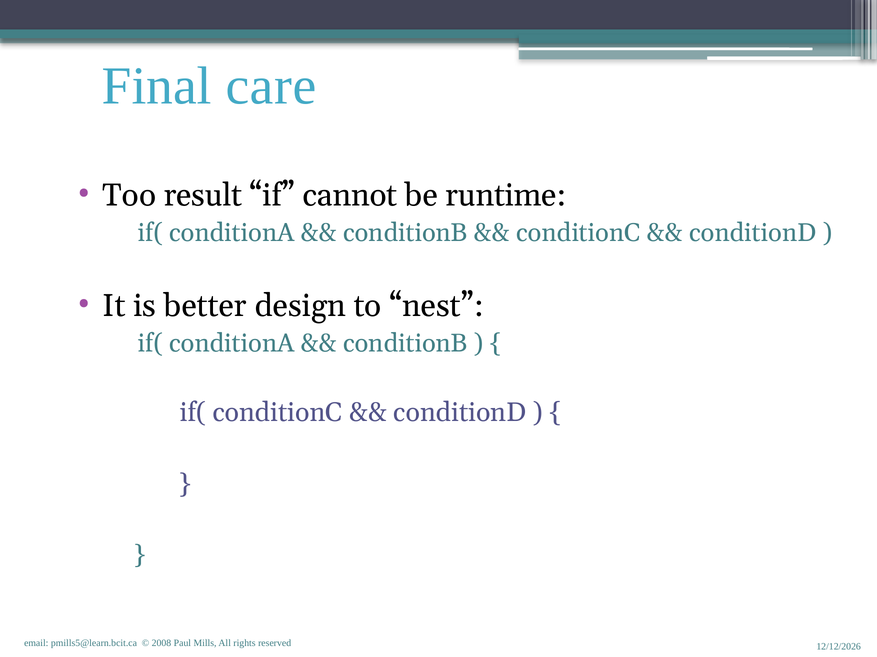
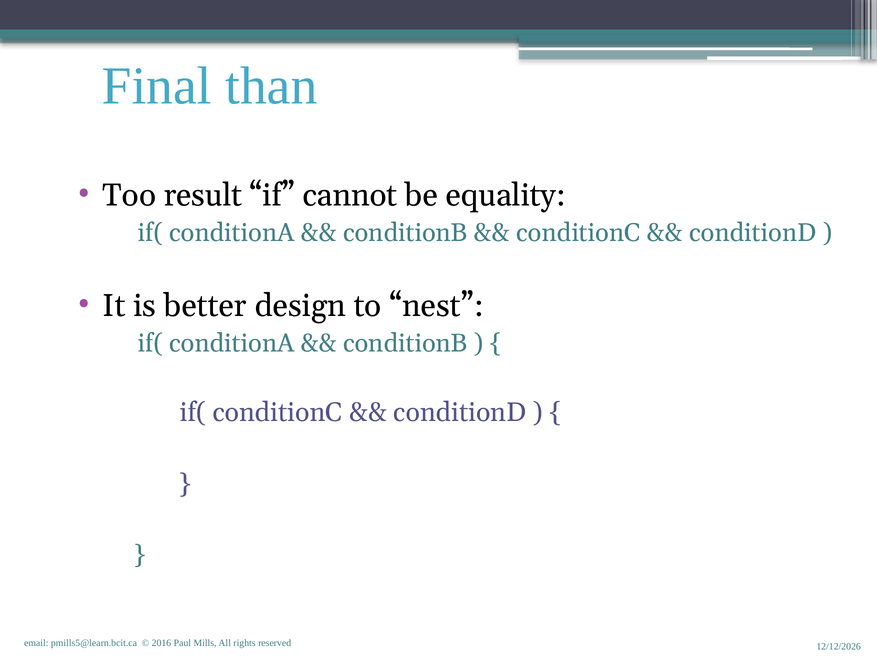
care: care -> than
runtime: runtime -> equality
2008: 2008 -> 2016
